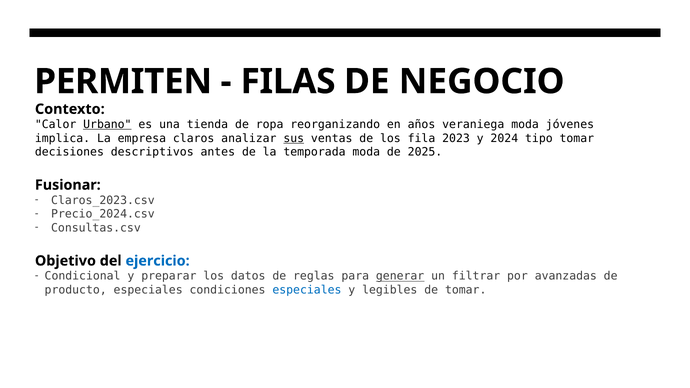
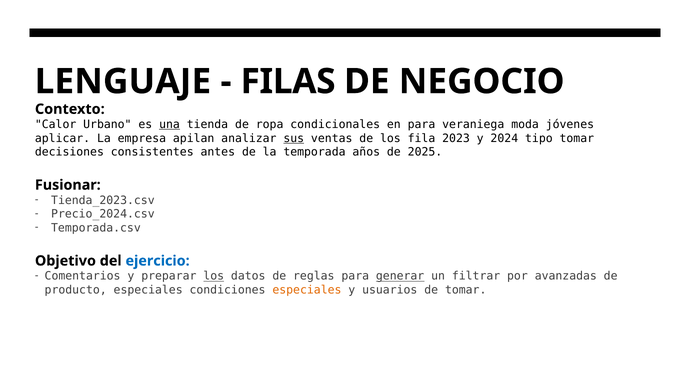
PERMITEN: PERMITEN -> LENGUAJE
Urbano underline: present -> none
una underline: none -> present
reorganizando: reorganizando -> condicionales
en años: años -> para
implica: implica -> aplicar
claros: claros -> apilan
descriptivos: descriptivos -> consistentes
temporada moda: moda -> años
Claros_2023.csv: Claros_2023.csv -> Tienda_2023.csv
Consultas.csv: Consultas.csv -> Temporada.csv
Condicional: Condicional -> Comentarios
los at (214, 276) underline: none -> present
especiales at (307, 290) colour: blue -> orange
legibles: legibles -> usuarios
